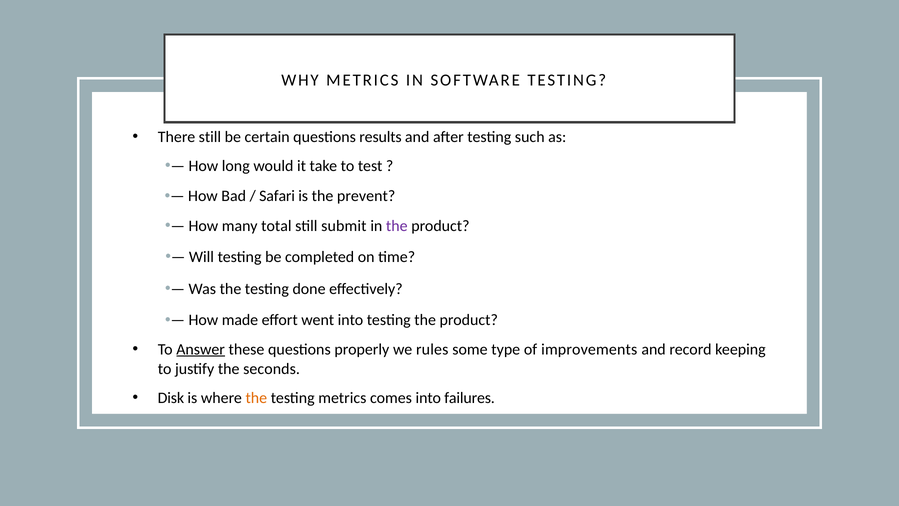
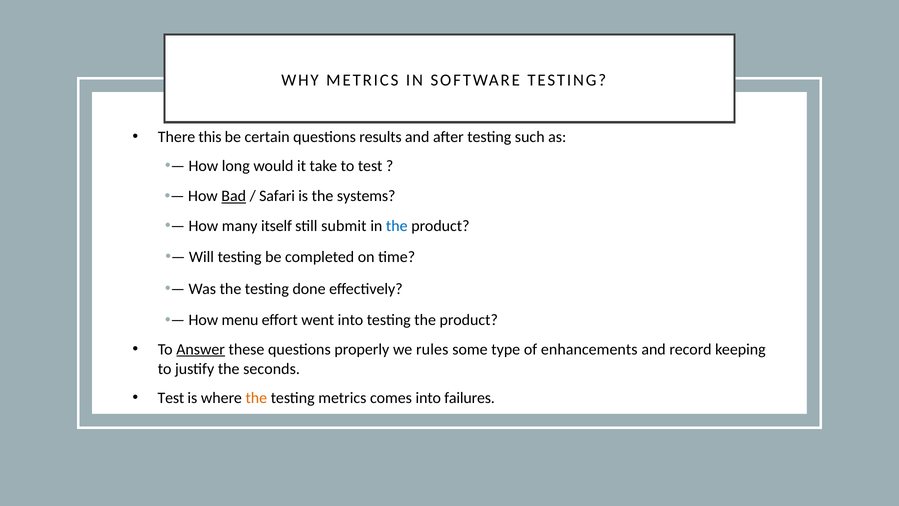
There still: still -> this
Bad underline: none -> present
prevent: prevent -> systems
total: total -> itself
the at (397, 226) colour: purple -> blue
made: made -> menu
improvements: improvements -> enhancements
Disk at (171, 398): Disk -> Test
